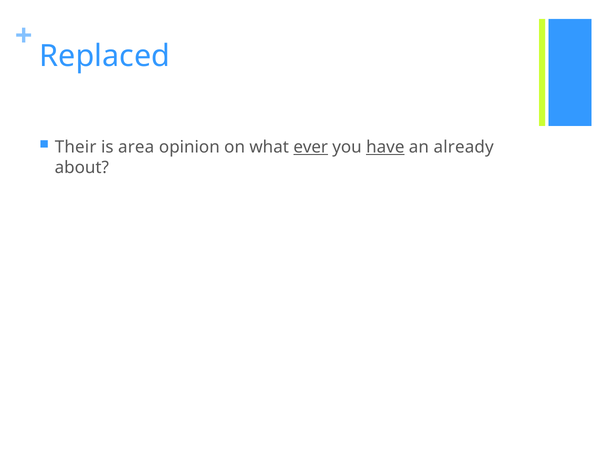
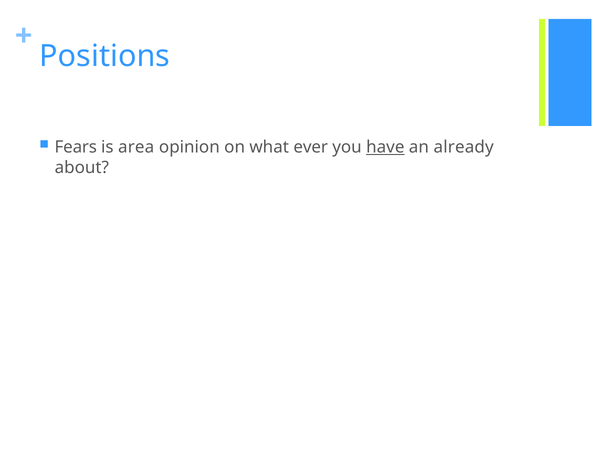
Replaced: Replaced -> Positions
Their: Their -> Fears
ever underline: present -> none
